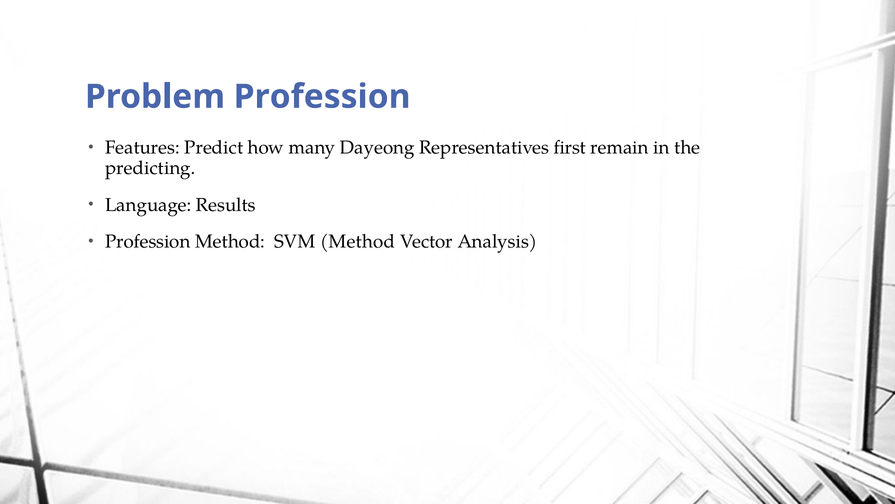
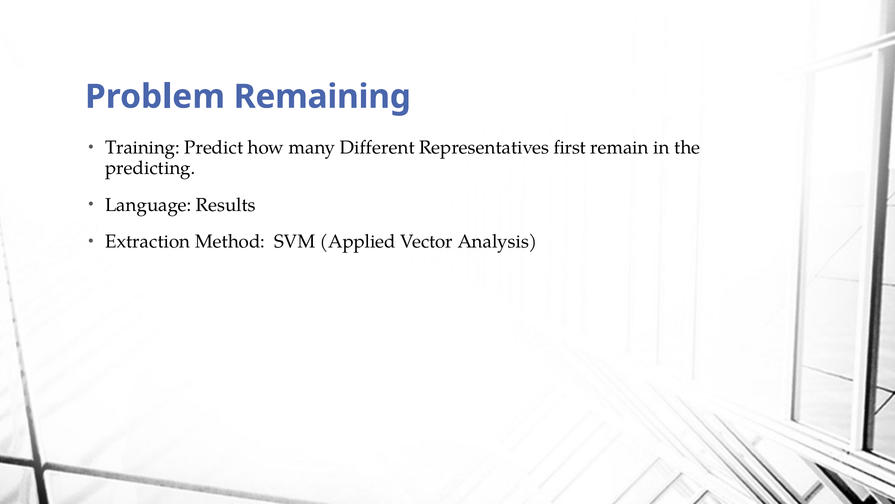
Problem Profession: Profession -> Remaining
Features: Features -> Training
Dayeong: Dayeong -> Different
Profession at (148, 242): Profession -> Extraction
SVM Method: Method -> Applied
